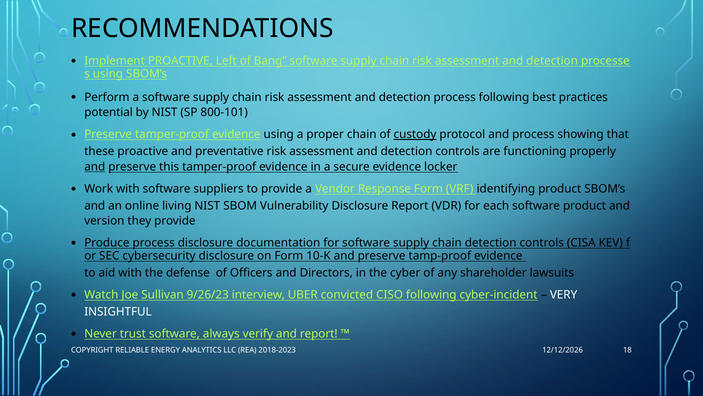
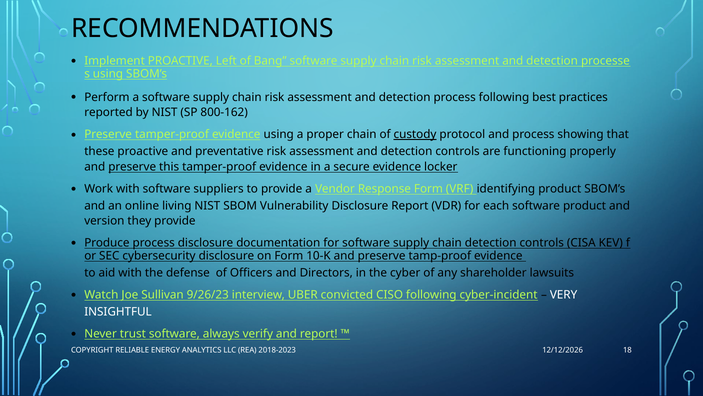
potential: potential -> reported
800-101: 800-101 -> 800-162
and at (95, 167) underline: present -> none
